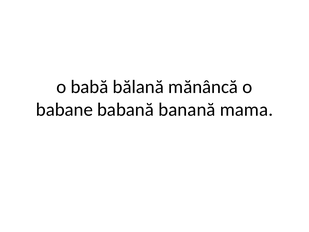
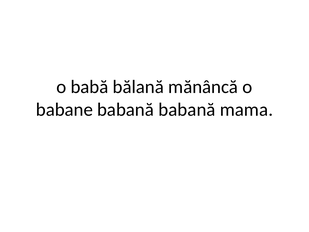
babană banană: banană -> babană
